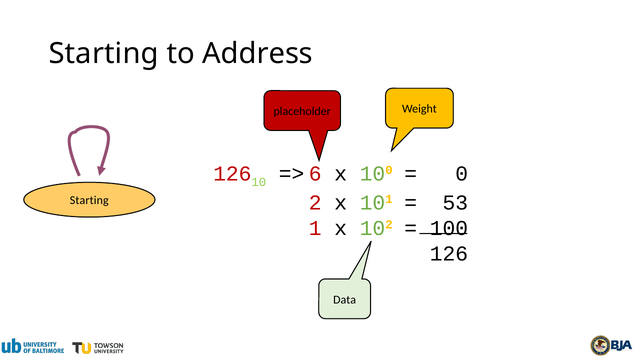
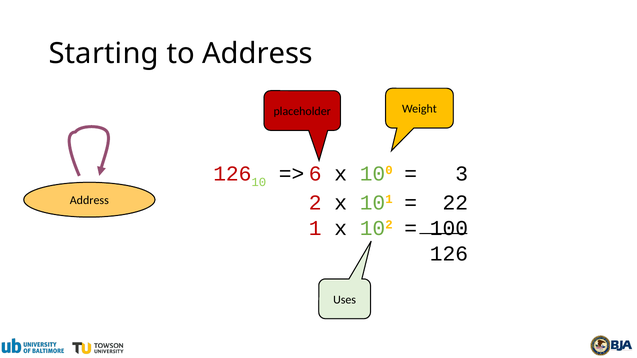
0: 0 -> 3
53: 53 -> 22
Starting at (89, 201): Starting -> Address
Data: Data -> Uses
